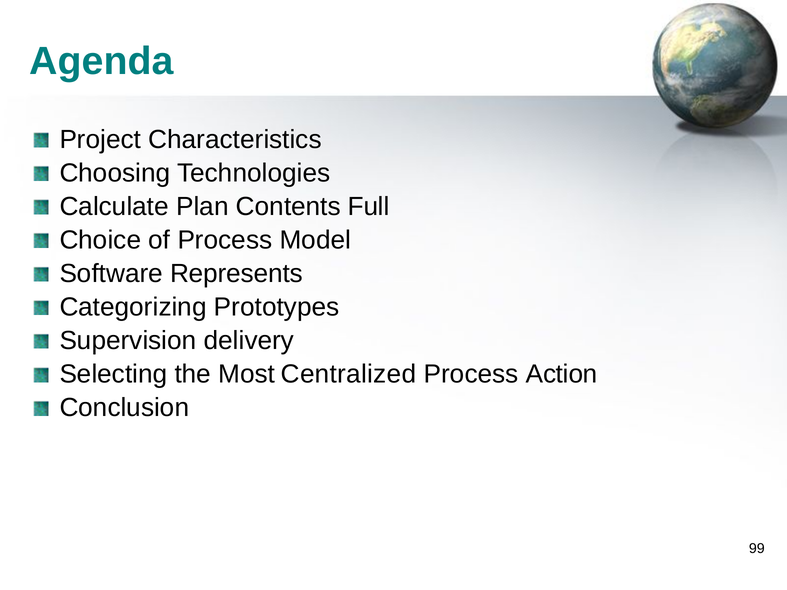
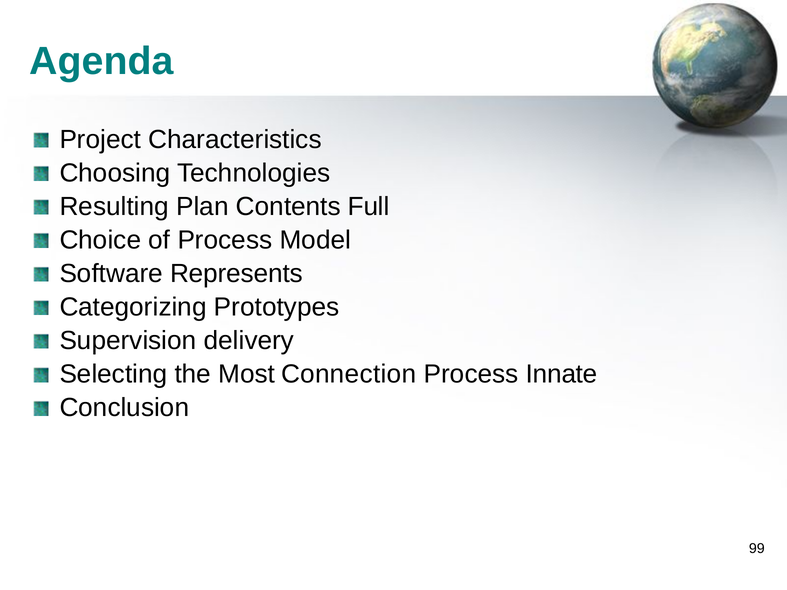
Calculate: Calculate -> Resulting
Centralized: Centralized -> Connection
Action: Action -> Innate
